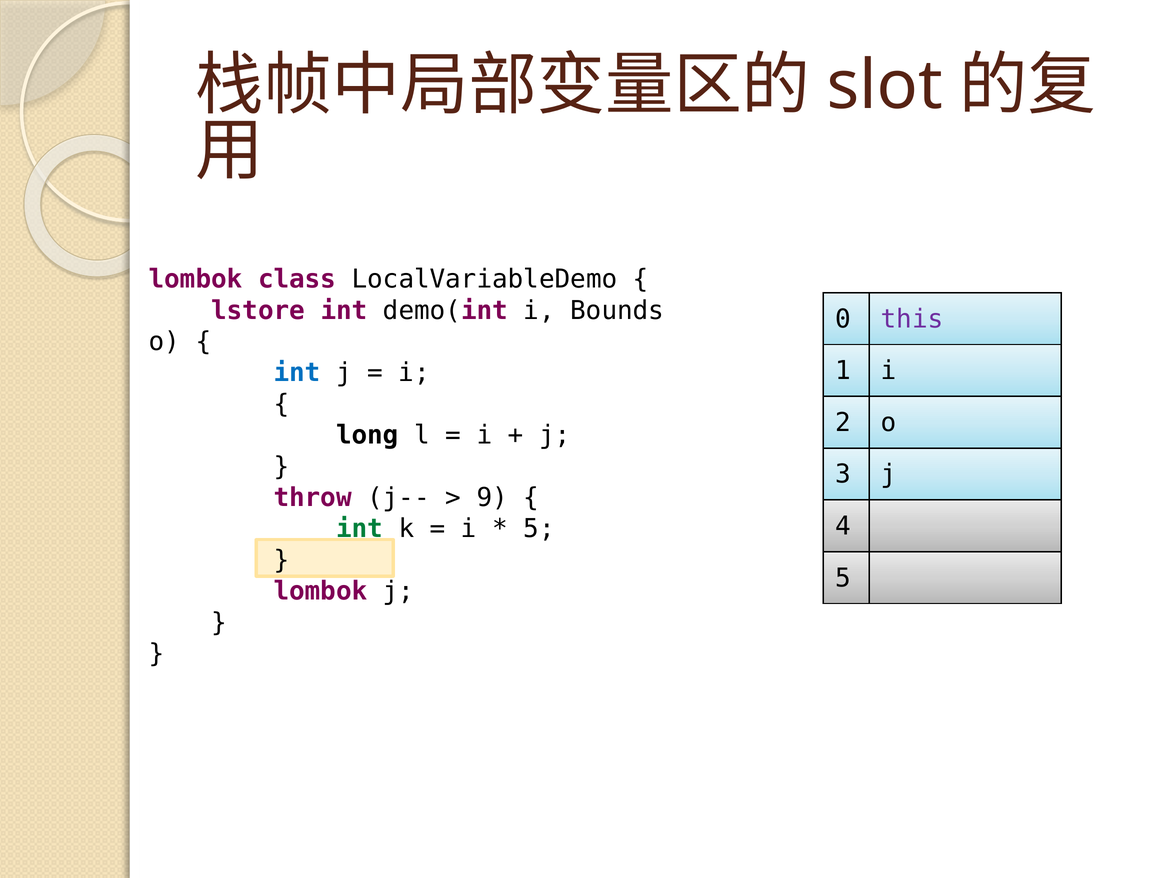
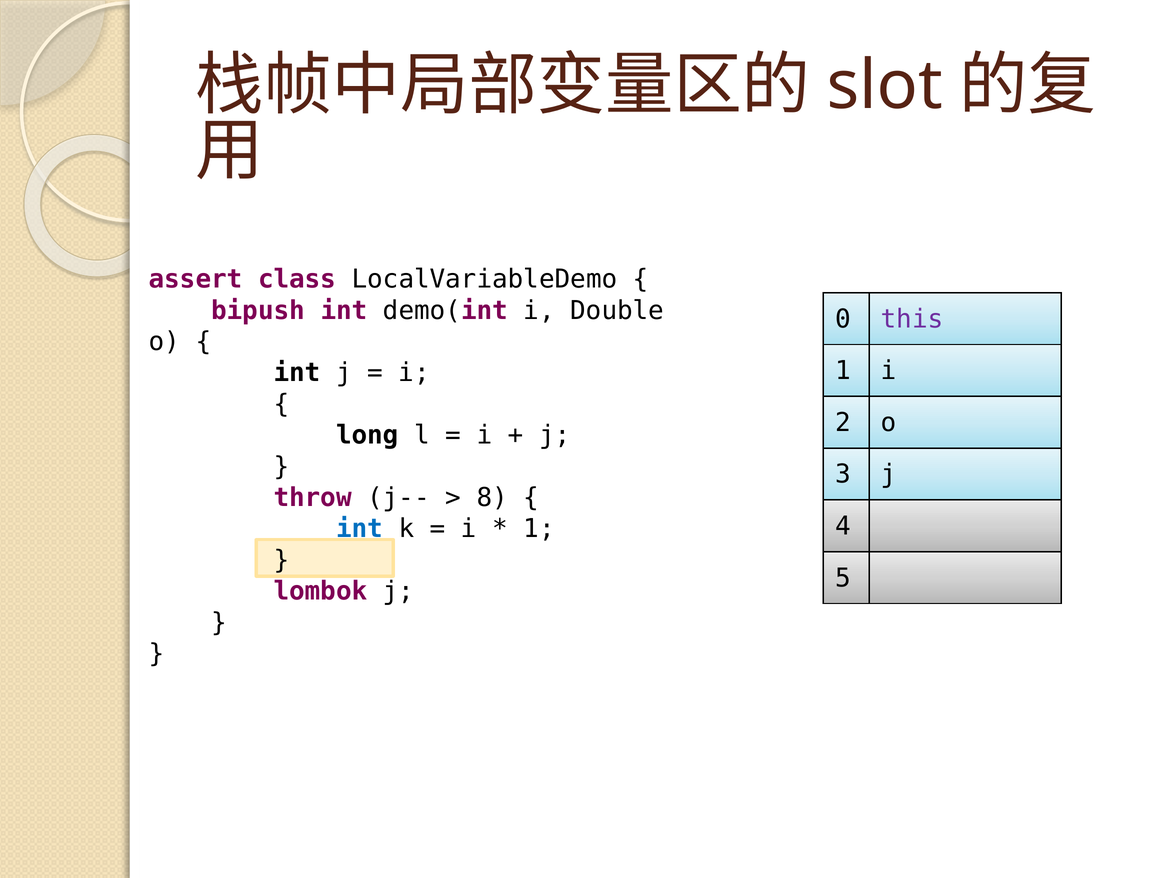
lombok at (196, 279): lombok -> assert
lstore: lstore -> bipush
Bounds: Bounds -> Double
int at (297, 373) colour: blue -> black
9: 9 -> 8
int at (360, 529) colour: green -> blue
5 at (539, 529): 5 -> 1
